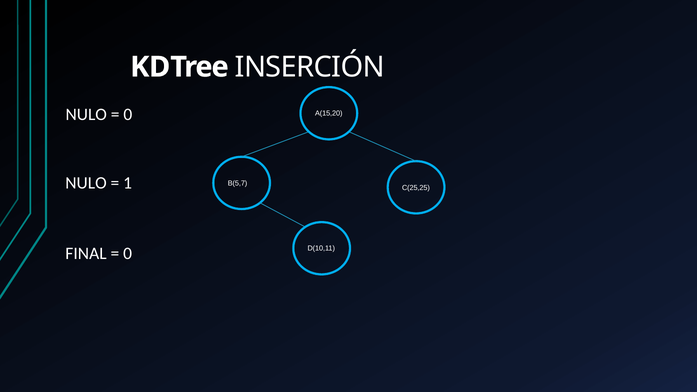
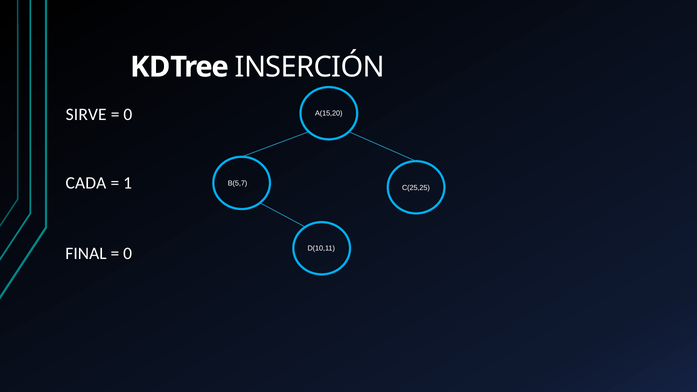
NULO at (86, 114): NULO -> SIRVE
NULO at (86, 183): NULO -> CADA
